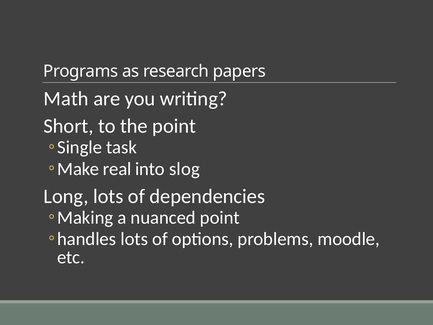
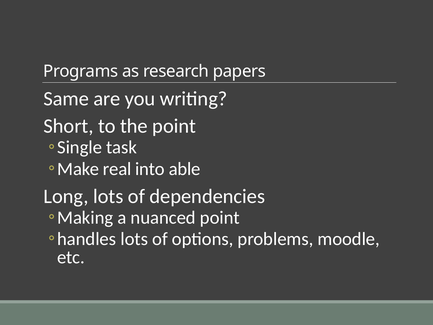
Math: Math -> Same
slog: slog -> able
